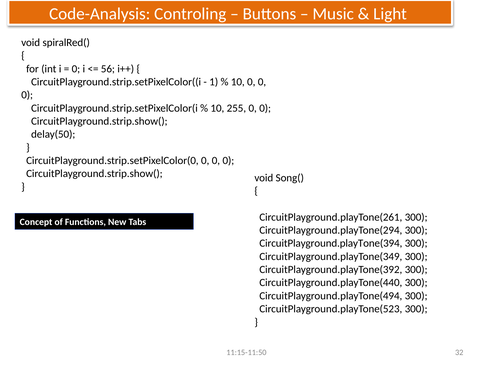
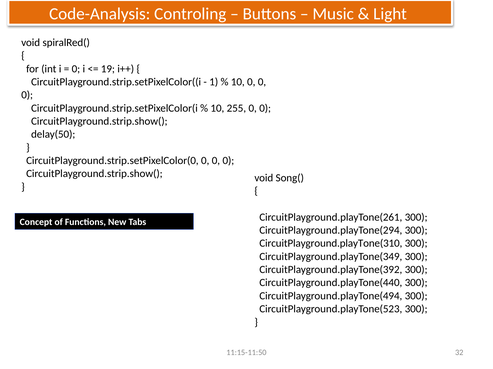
56: 56 -> 19
CircuitPlayground.playTone(394: CircuitPlayground.playTone(394 -> CircuitPlayground.playTone(310
